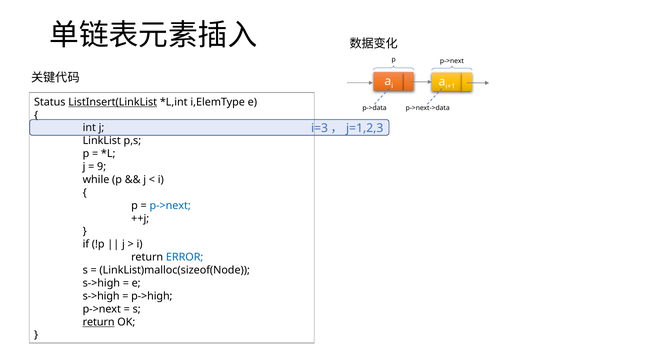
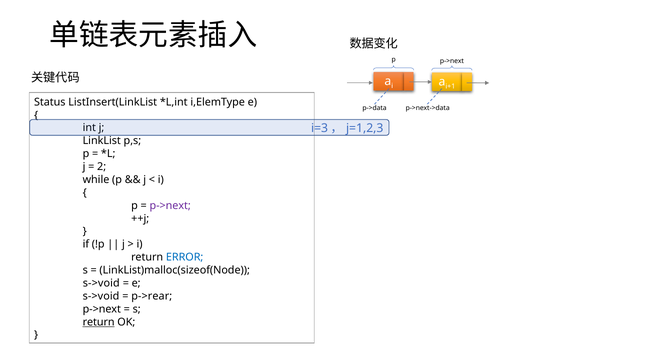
ListInsert(LinkList underline: present -> none
9: 9 -> 2
p->next at (170, 206) colour: blue -> purple
s->high at (101, 284): s->high -> s->void
s->high at (101, 297): s->high -> s->void
p->high: p->high -> p->rear
